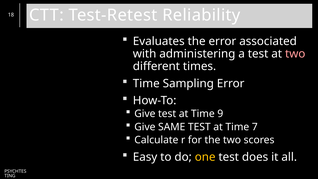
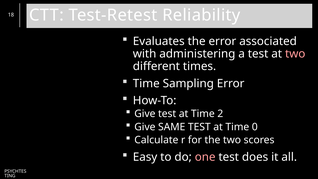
9: 9 -> 2
7: 7 -> 0
one colour: yellow -> pink
